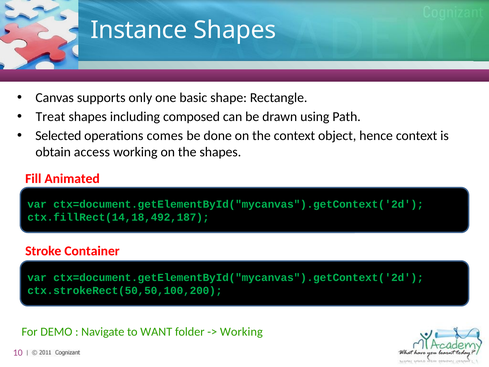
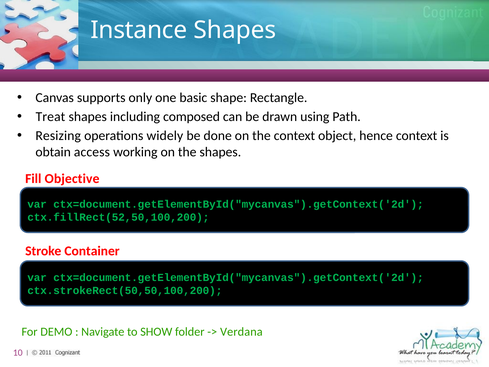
Selected: Selected -> Resizing
comes: comes -> widely
Animated: Animated -> Objective
ctx.fillRect(14,18,492,187: ctx.fillRect(14,18,492,187 -> ctx.fillRect(52,50,100,200
WANT: WANT -> SHOW
Working at (241, 331): Working -> Verdana
